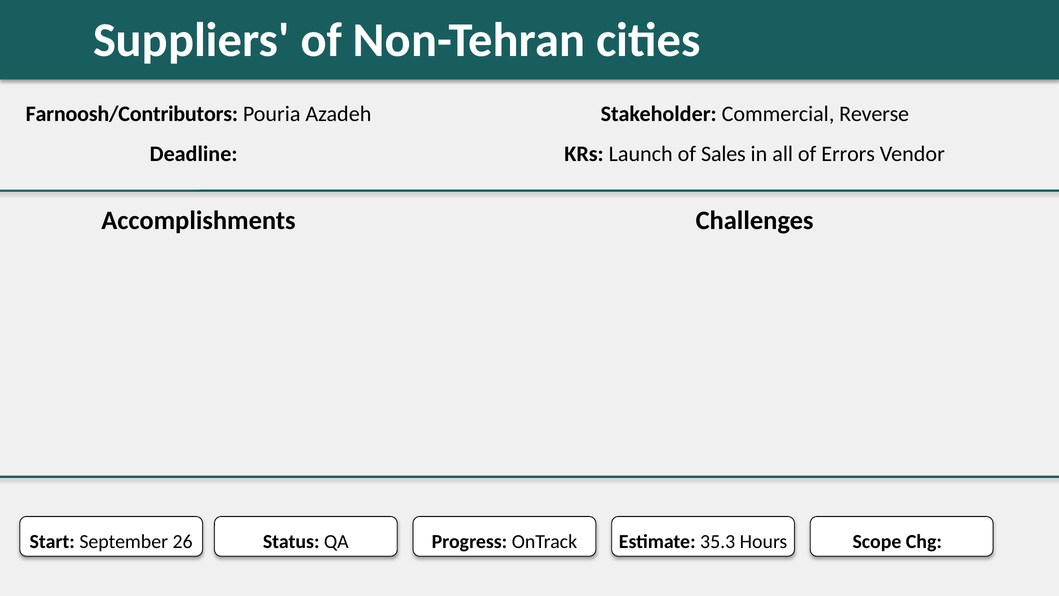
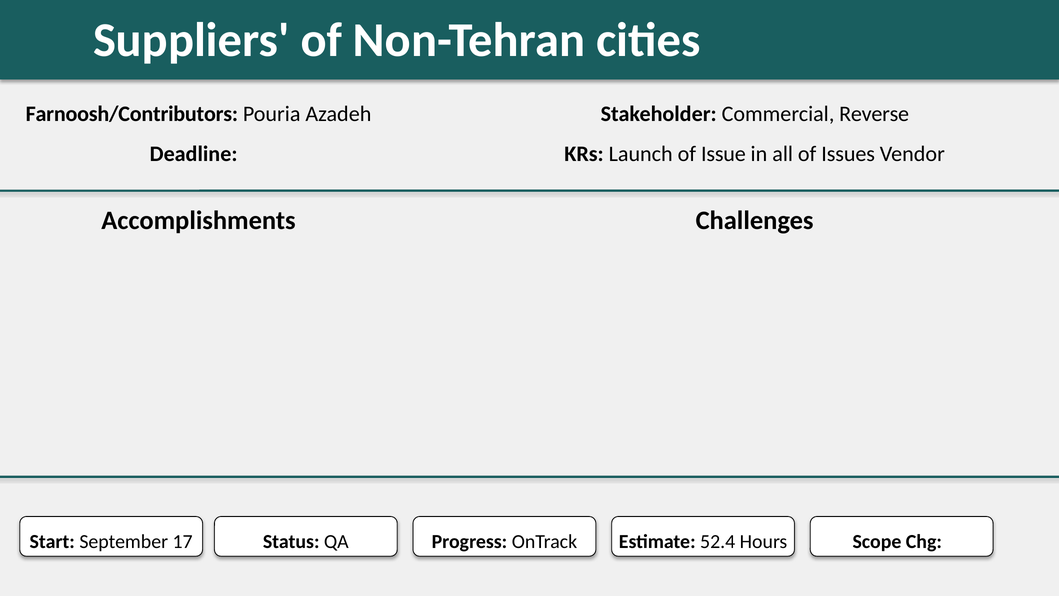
Sales: Sales -> Issue
Errors: Errors -> Issues
26: 26 -> 17
35.3: 35.3 -> 52.4
